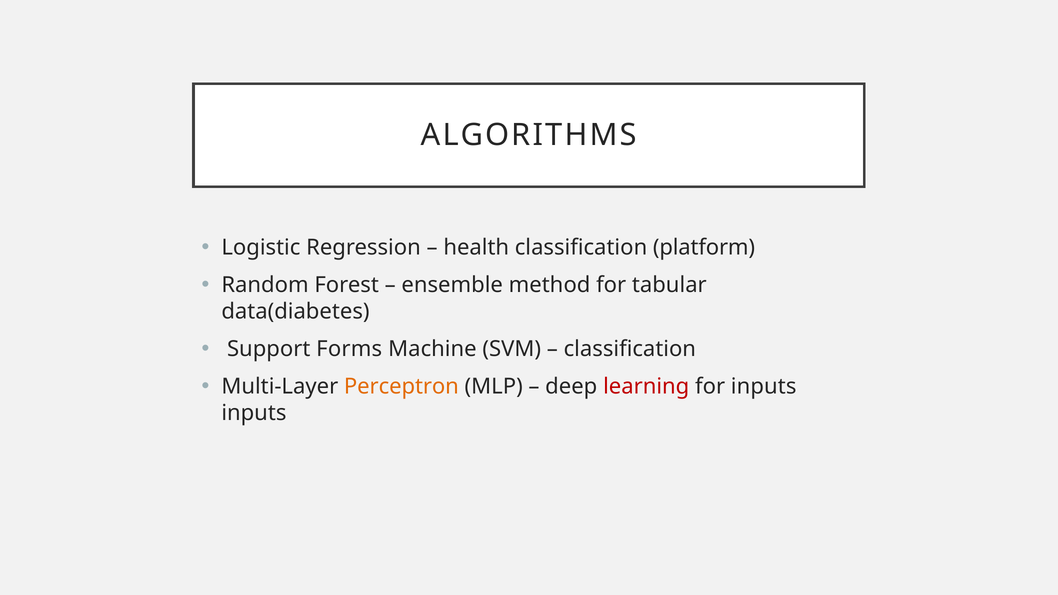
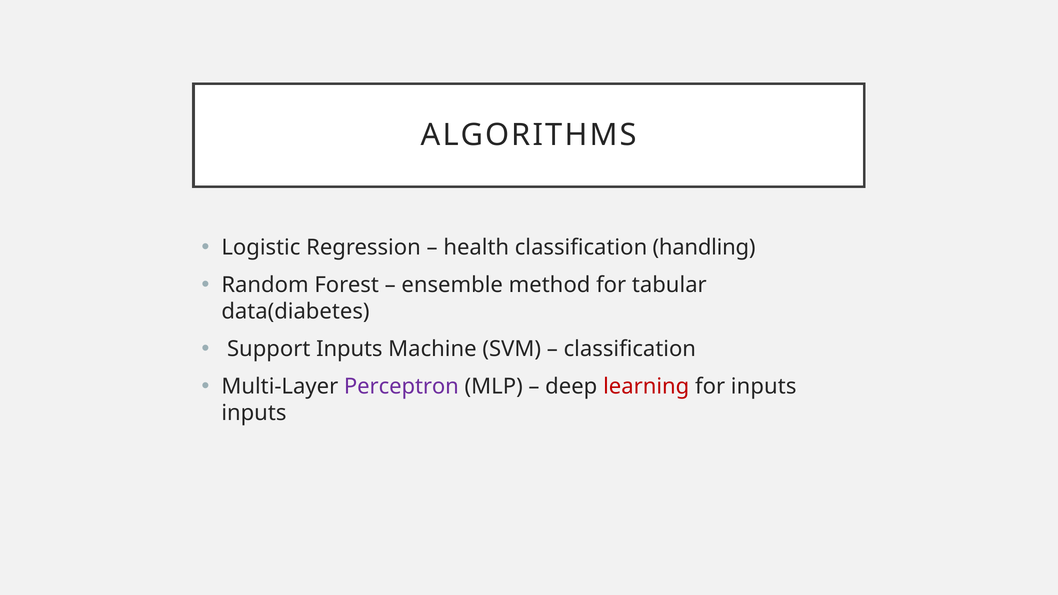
platform: platform -> handling
Support Forms: Forms -> Inputs
Perceptron colour: orange -> purple
